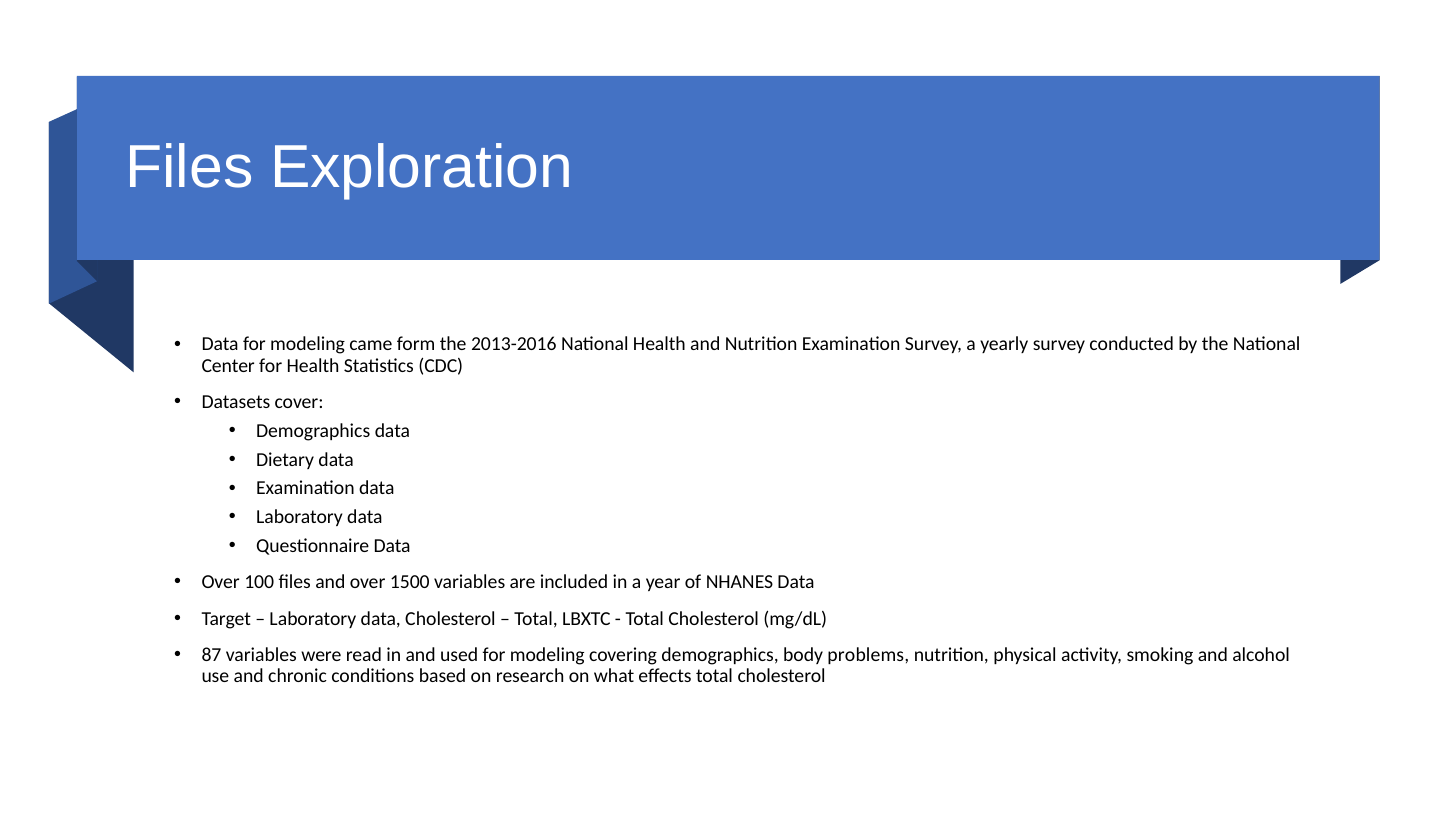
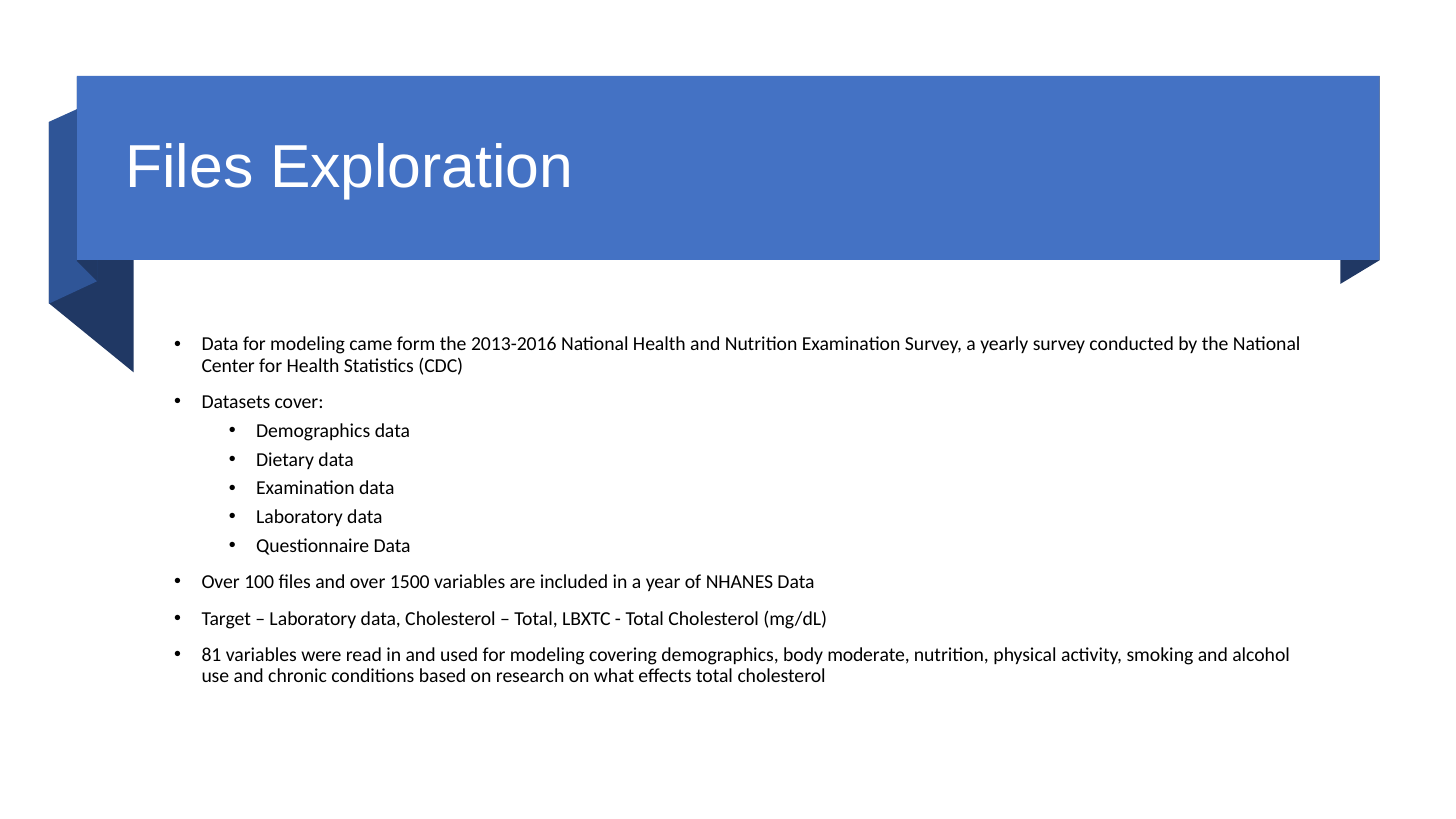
87: 87 -> 81
problems: problems -> moderate
